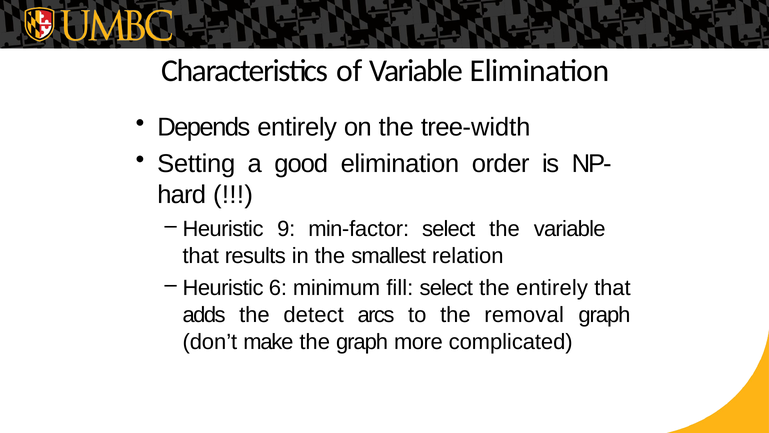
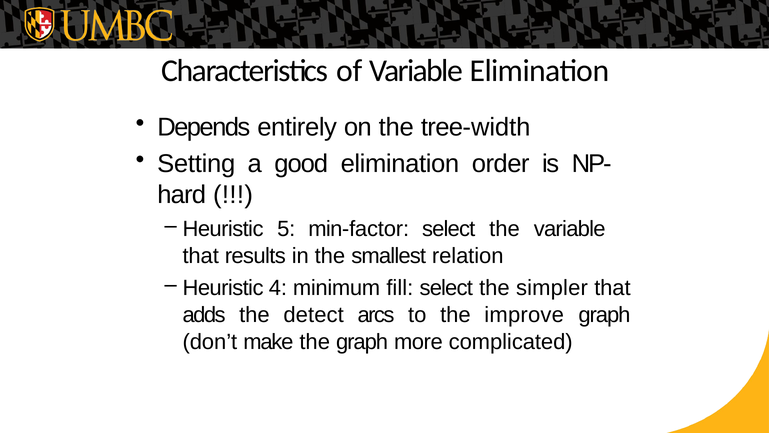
9: 9 -> 5
6: 6 -> 4
the entirely: entirely -> simpler
removal: removal -> improve
